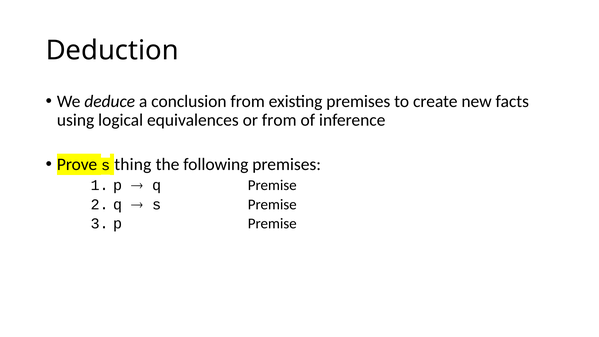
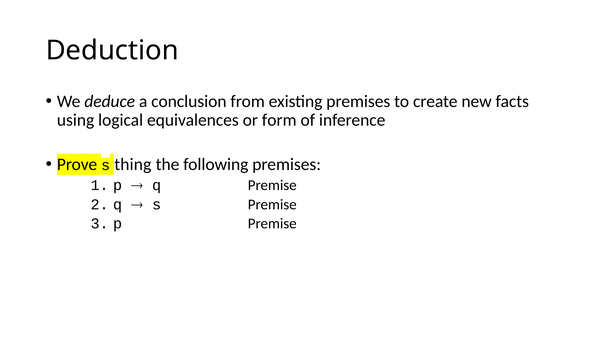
or from: from -> form
